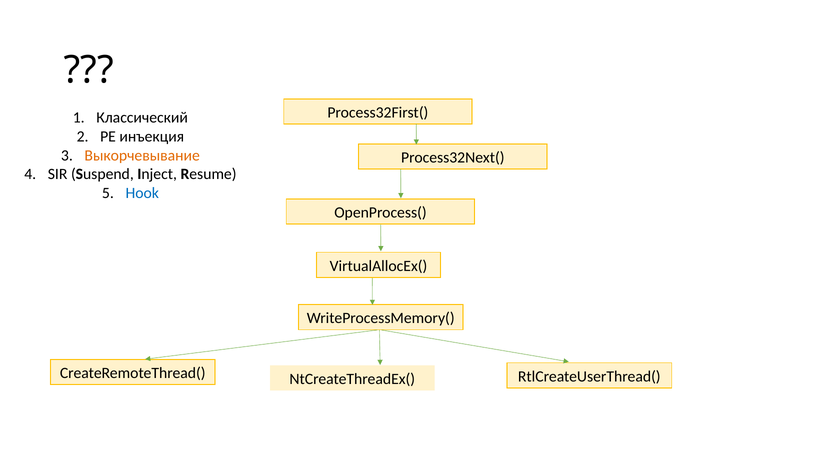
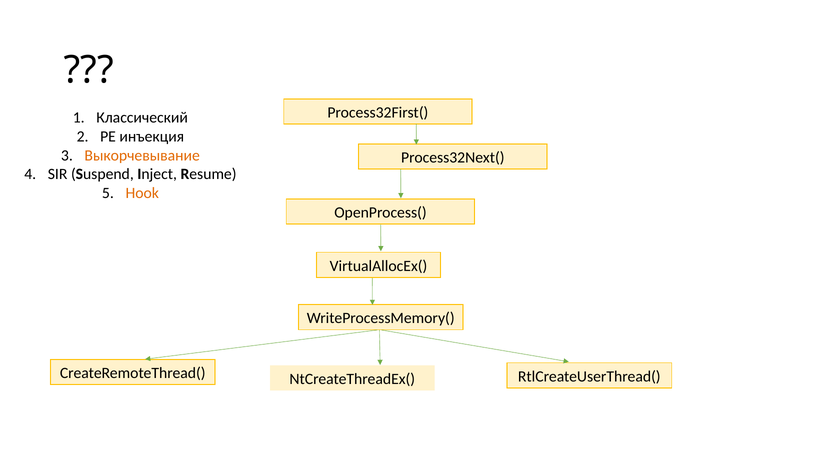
Hook colour: blue -> orange
